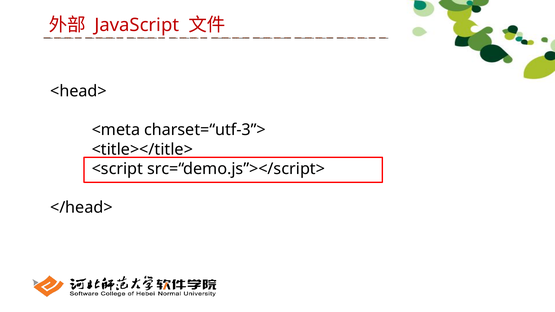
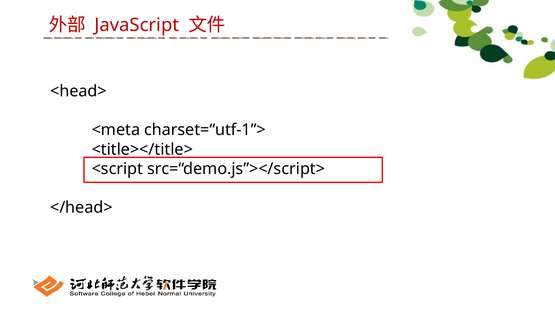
charset=“utf-3”>: charset=“utf-3”> -> charset=“utf-1”>
